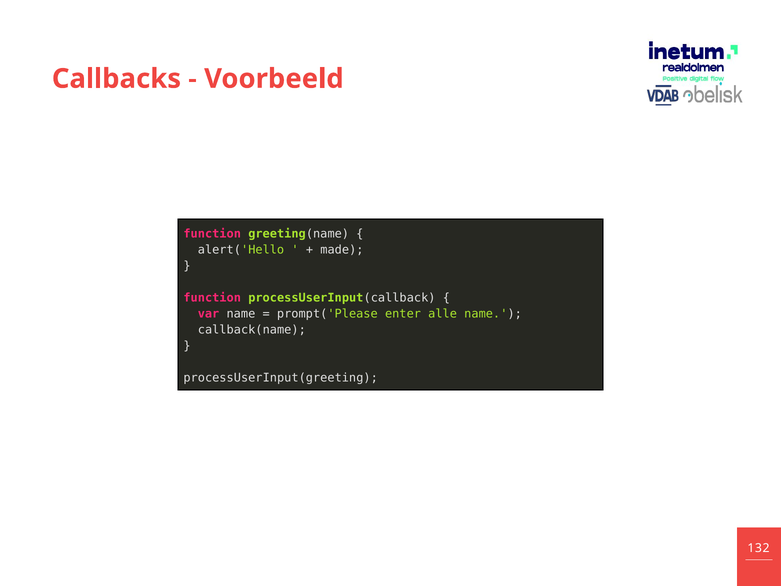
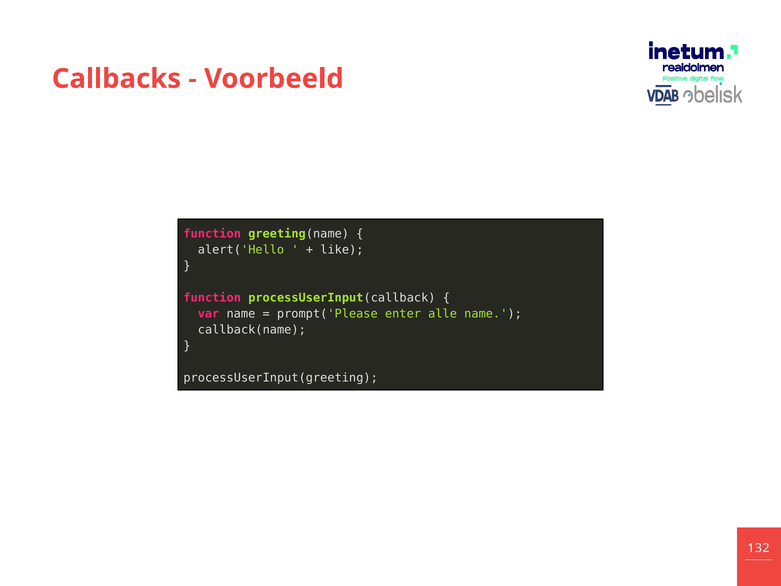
made: made -> like
